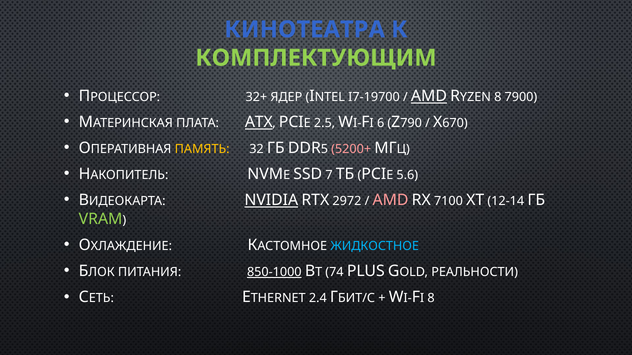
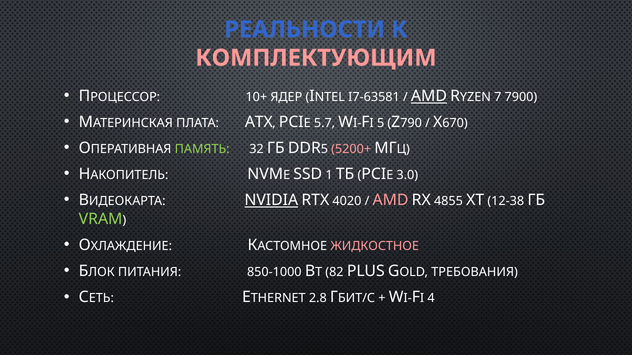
КИНОТЕАТРА: КИНОТЕАТРА -> РЕАЛЬНОСТИ
КОМПЛЕКТУЮЩИМ colour: light green -> pink
32+: 32+ -> 10+
I7-19700: I7-19700 -> I7-63581
8 at (498, 97): 8 -> 7
ATX underline: present -> none
2.5: 2.5 -> 5.7
6 at (381, 123): 6 -> 5
ПАМЯТЬ colour: yellow -> light green
7: 7 -> 1
5.6: 5.6 -> 3.0
2972: 2972 -> 4020
7100: 7100 -> 4855
12-14: 12-14 -> 12-38
ЖИДКОСТНОЕ colour: light blue -> pink
850-1000 underline: present -> none
74: 74 -> 82
РЕАЛЬНОСТИ: РЕАЛЬНОСТИ -> ТРЕБОВАНИЯ
2.4: 2.4 -> 2.8
8 at (431, 299): 8 -> 4
